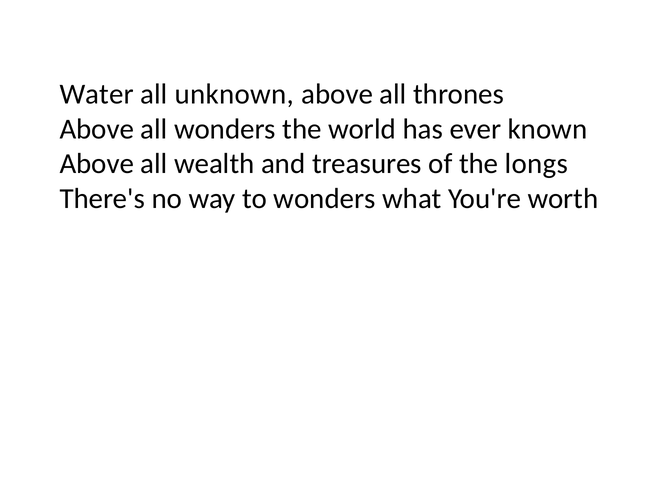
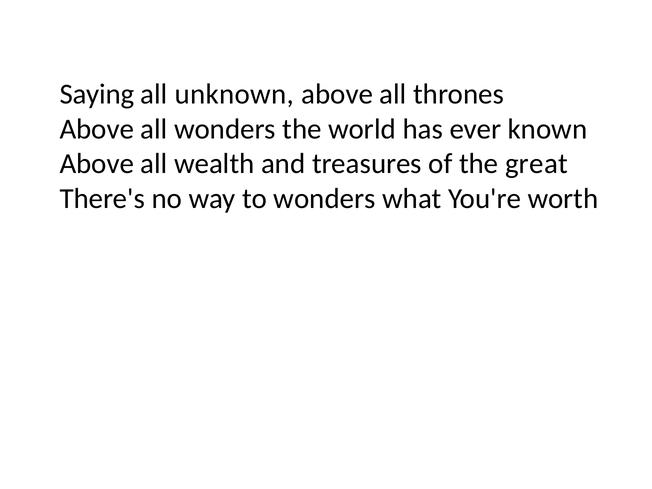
Water: Water -> Saying
longs: longs -> great
